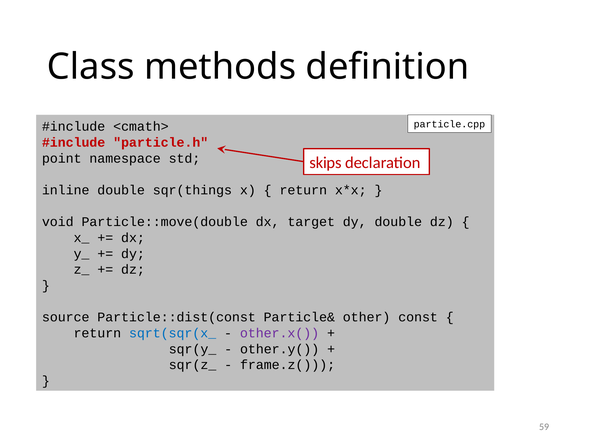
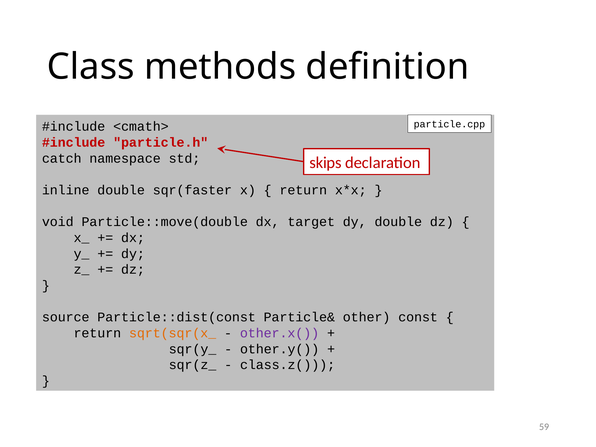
point: point -> catch
sqr(things: sqr(things -> sqr(faster
sqrt(sqr(x_ colour: blue -> orange
frame.z(: frame.z( -> class.z(
